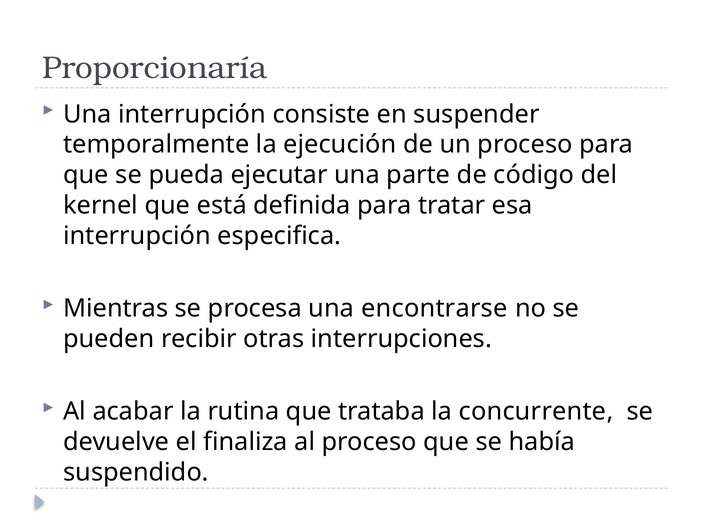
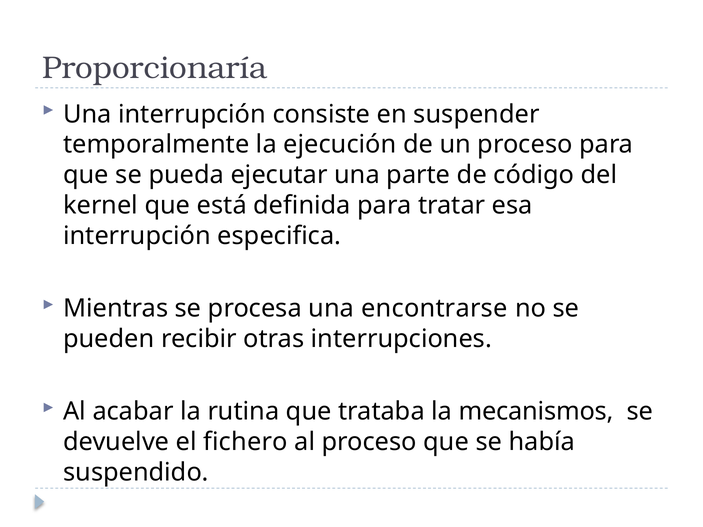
concurrente: concurrente -> mecanismos
finaliza: finaliza -> fichero
